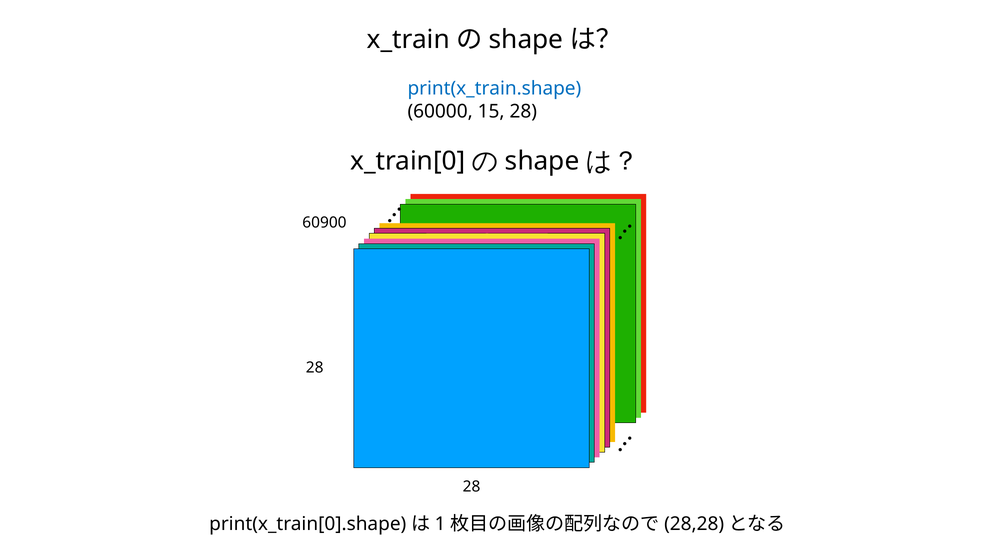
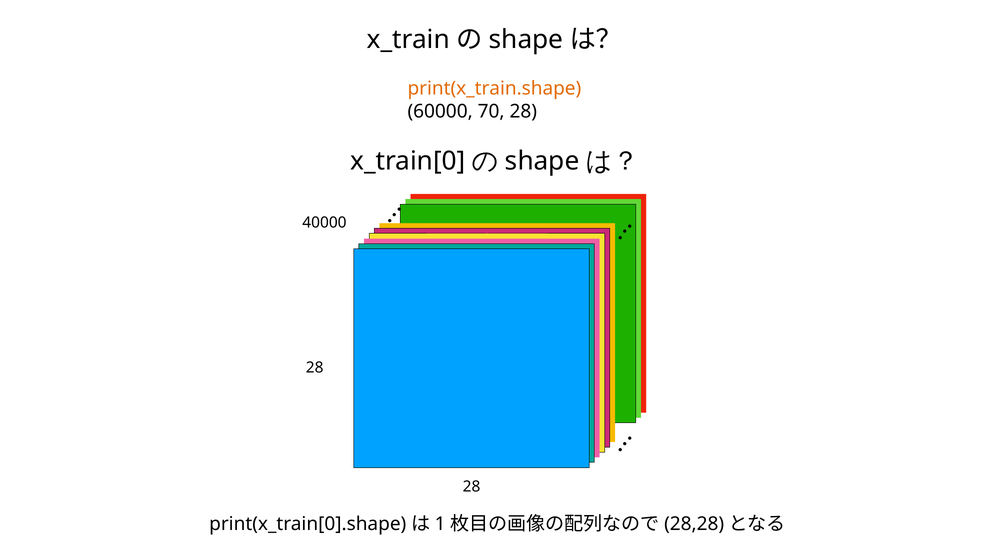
print(x_train.shape colour: blue -> orange
15: 15 -> 70
60900: 60900 -> 40000
